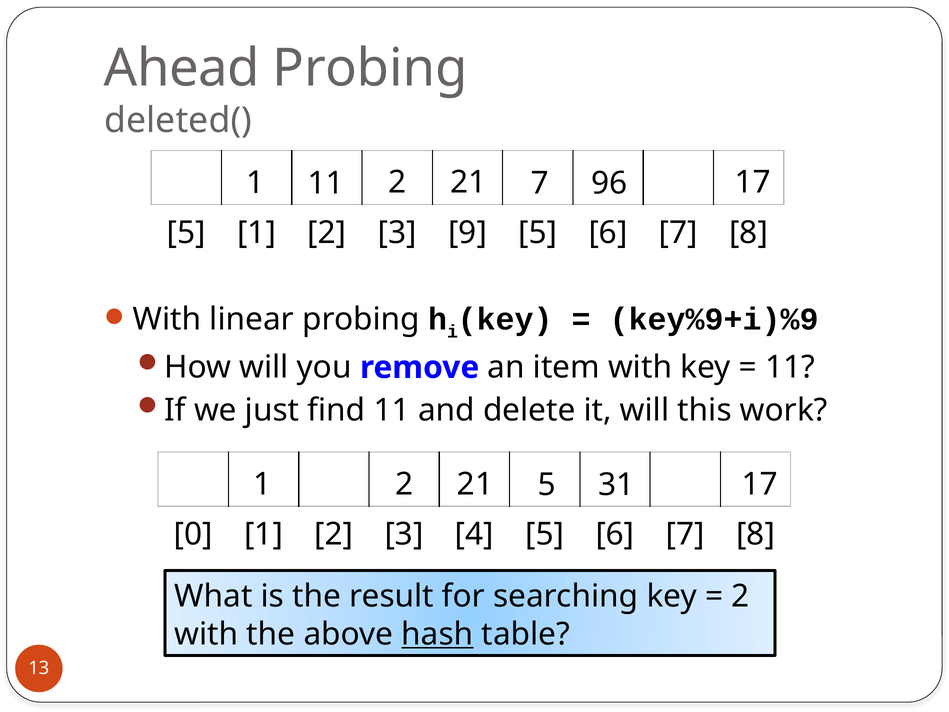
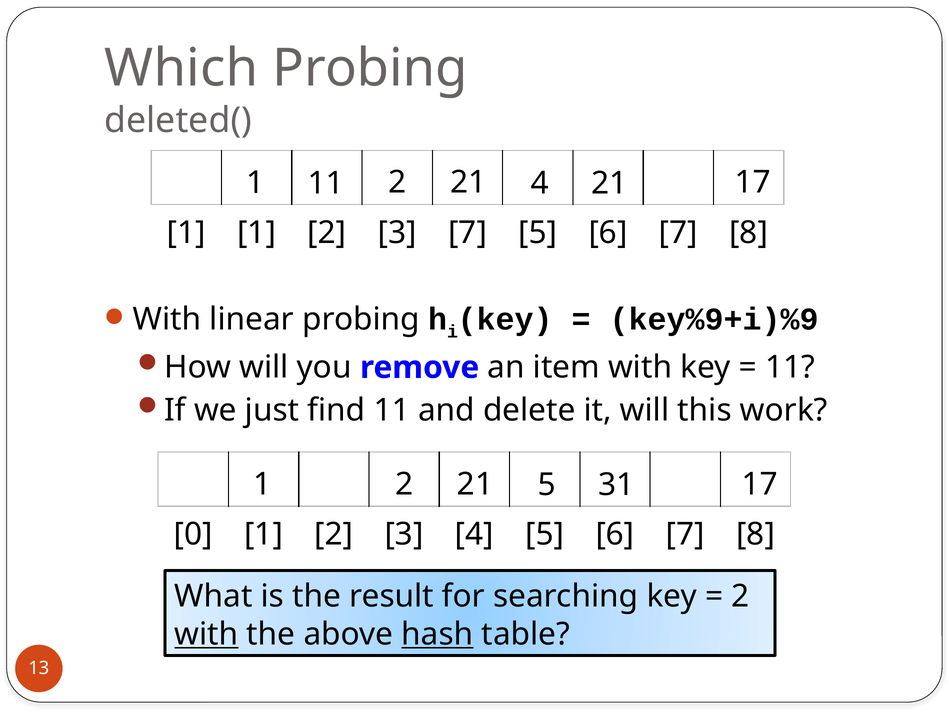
Ahead: Ahead -> Which
21 96: 96 -> 21
1 7: 7 -> 4
5 at (186, 233): 5 -> 1
3 9: 9 -> 7
with at (206, 634) underline: none -> present
